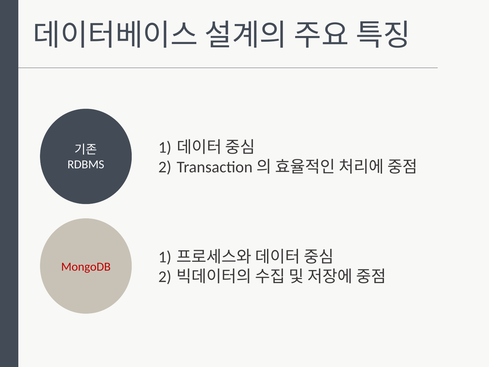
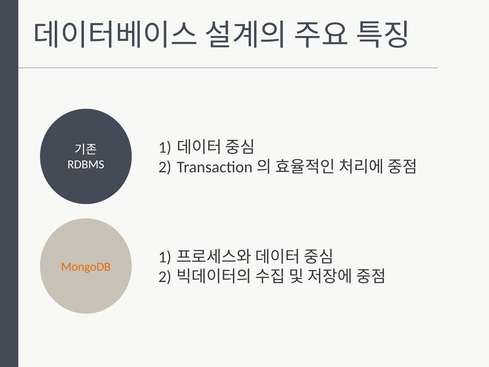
MongoDB colour: red -> orange
